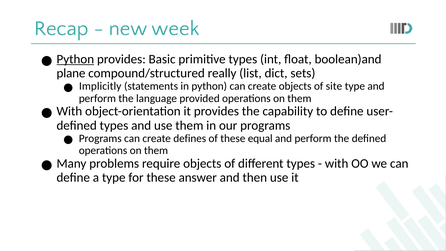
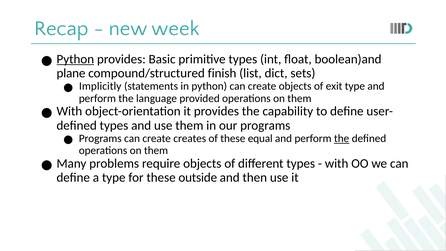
really: really -> finish
site: site -> exit
defines: defines -> creates
the at (342, 138) underline: none -> present
answer: answer -> outside
